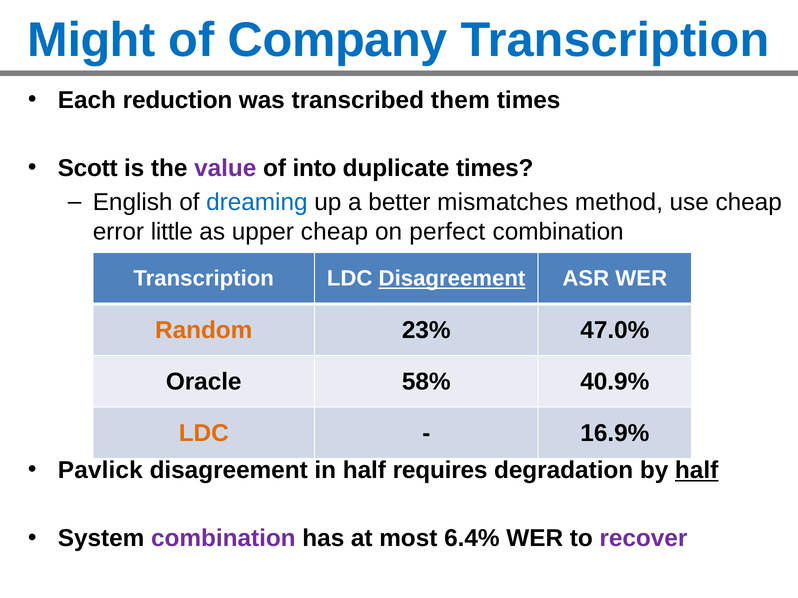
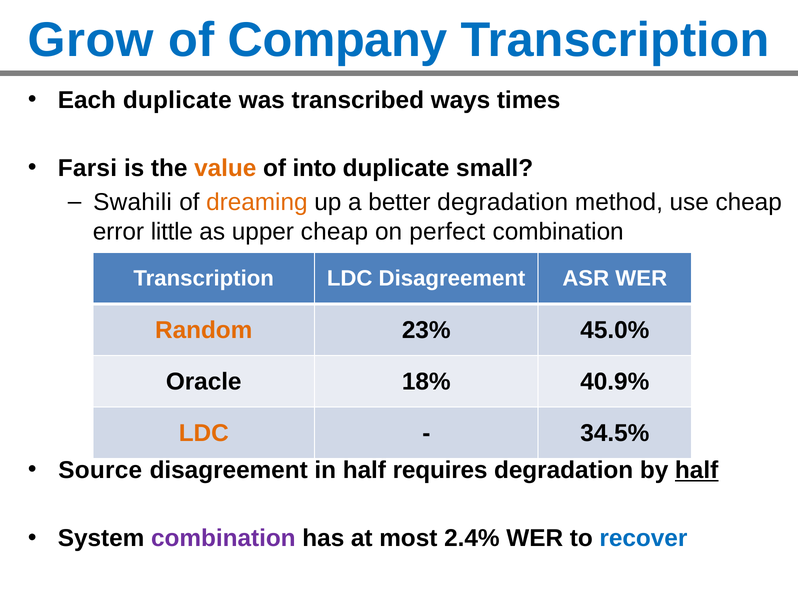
Might: Might -> Grow
Each reduction: reduction -> duplicate
them: them -> ways
Scott: Scott -> Farsi
value colour: purple -> orange
duplicate times: times -> small
English: English -> Swahili
dreaming colour: blue -> orange
better mismatches: mismatches -> degradation
Disagreement at (452, 279) underline: present -> none
47.0%: 47.0% -> 45.0%
58%: 58% -> 18%
16.9%: 16.9% -> 34.5%
Pavlick: Pavlick -> Source
6.4%: 6.4% -> 2.4%
recover colour: purple -> blue
